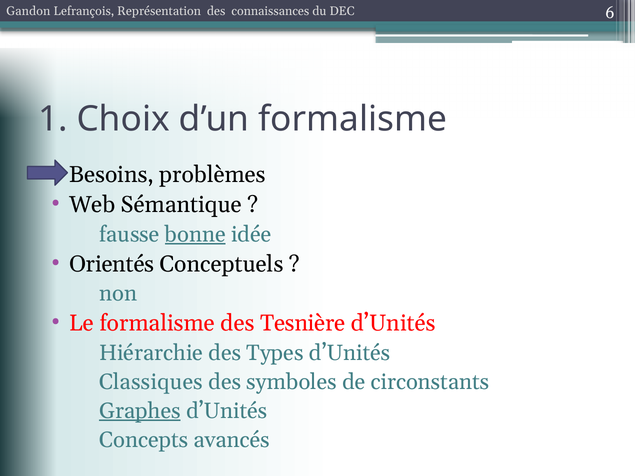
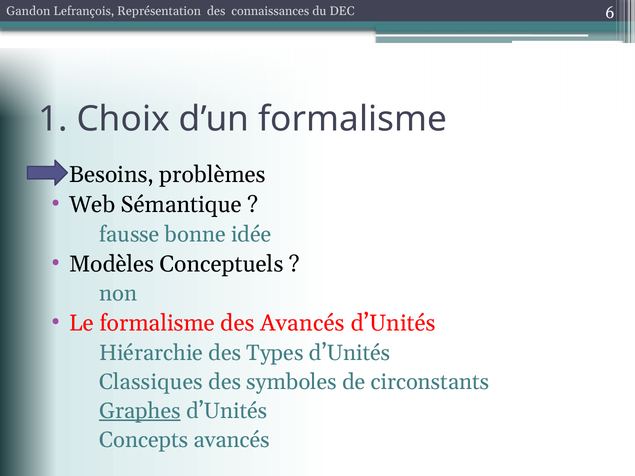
bonne underline: present -> none
Orientés: Orientés -> Modèles
des Tesnière: Tesnière -> Avancés
